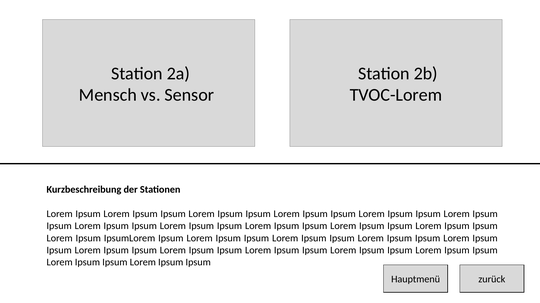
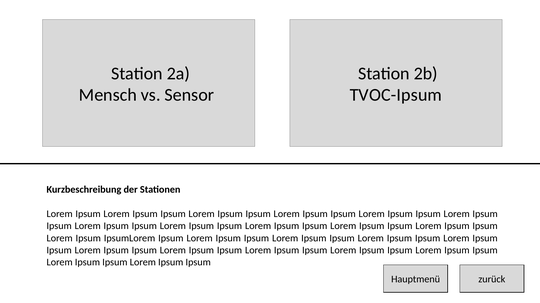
TVOC-Lorem: TVOC-Lorem -> TVOC-Ipsum
